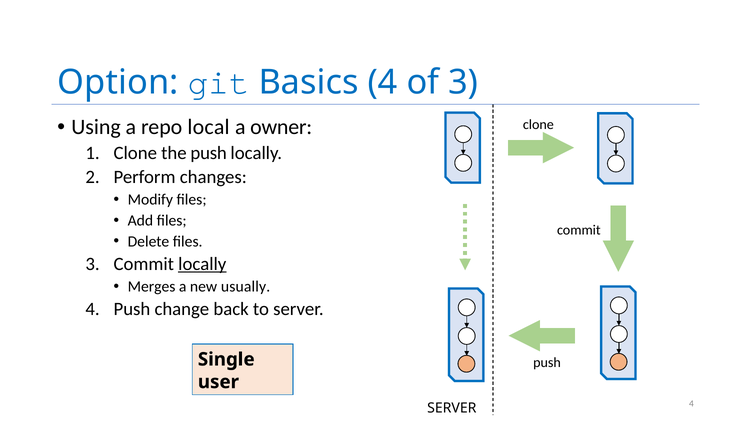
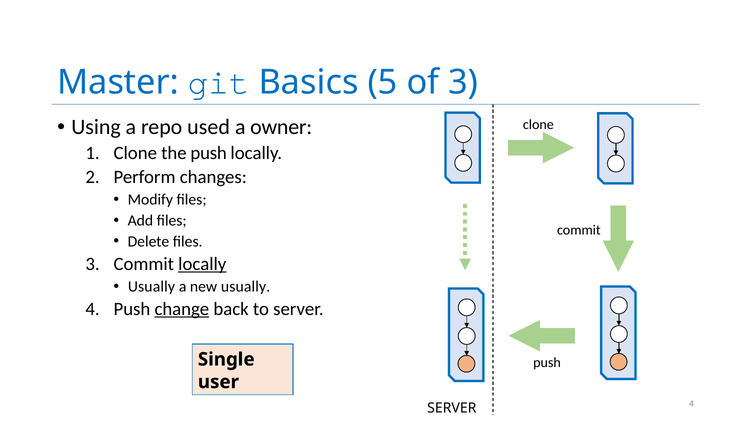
Option: Option -> Master
Basics 4: 4 -> 5
local: local -> used
Merges at (152, 286): Merges -> Usually
change underline: none -> present
